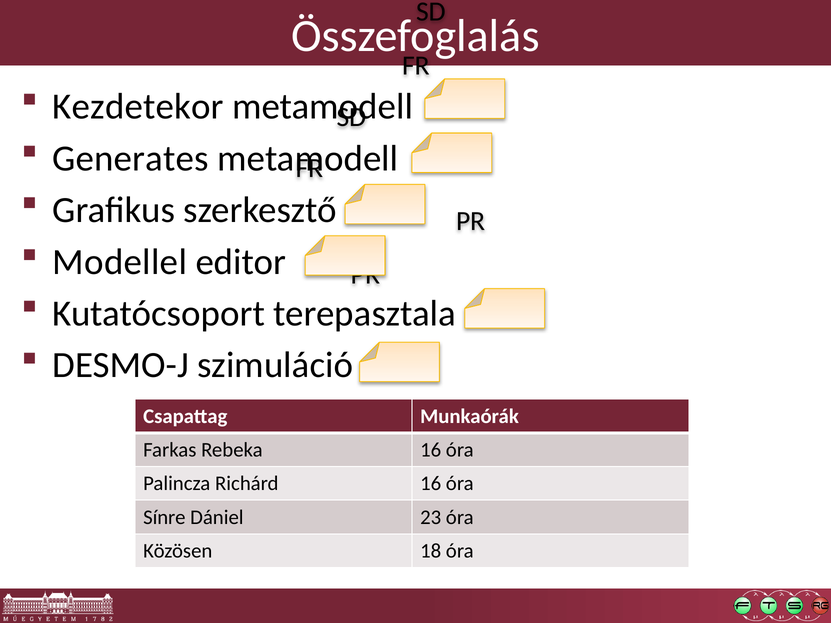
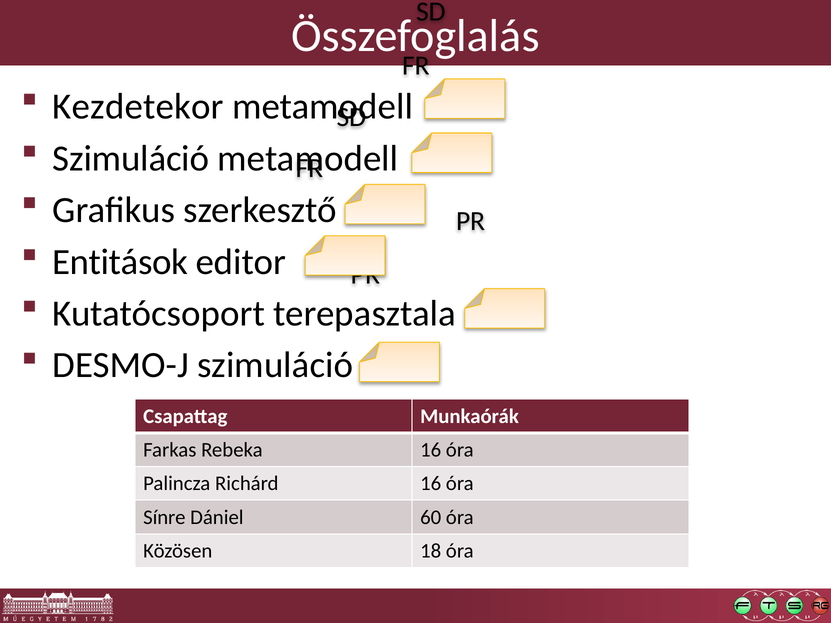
Generates at (131, 159): Generates -> Szimuláció
Modellel: Modellel -> Entitások
23: 23 -> 60
